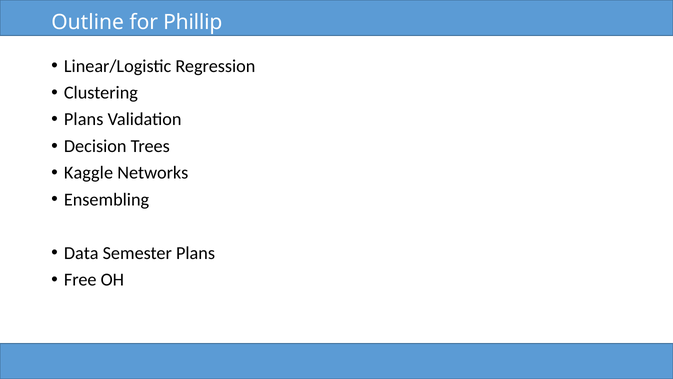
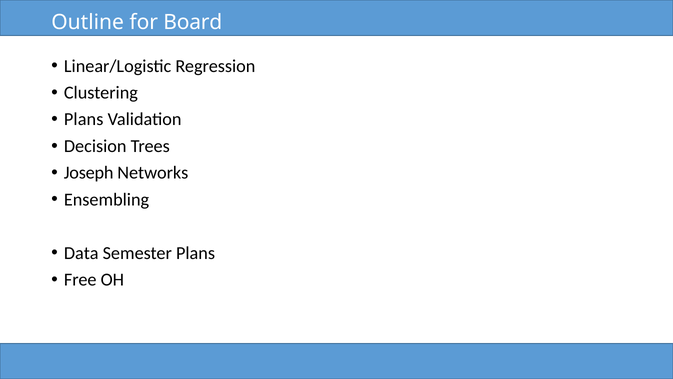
Phillip: Phillip -> Board
Kaggle: Kaggle -> Joseph
